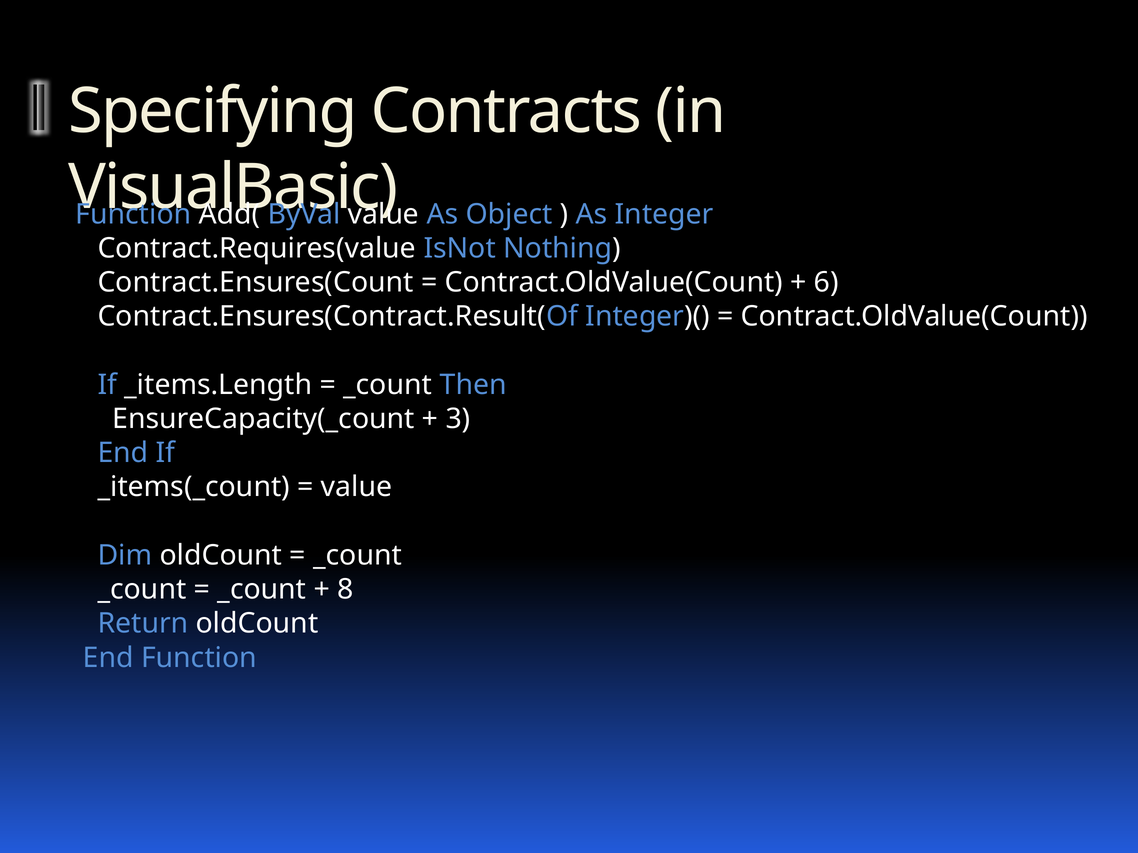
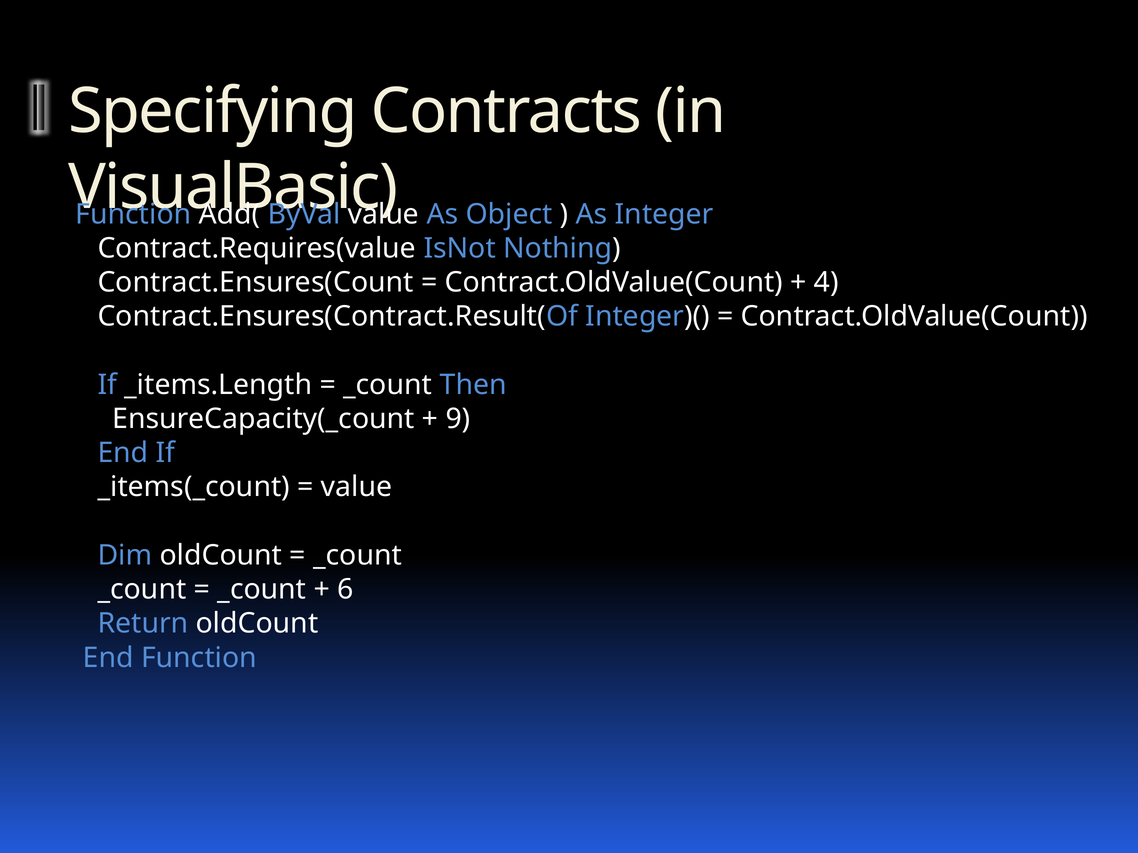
6: 6 -> 4
3: 3 -> 9
8: 8 -> 6
